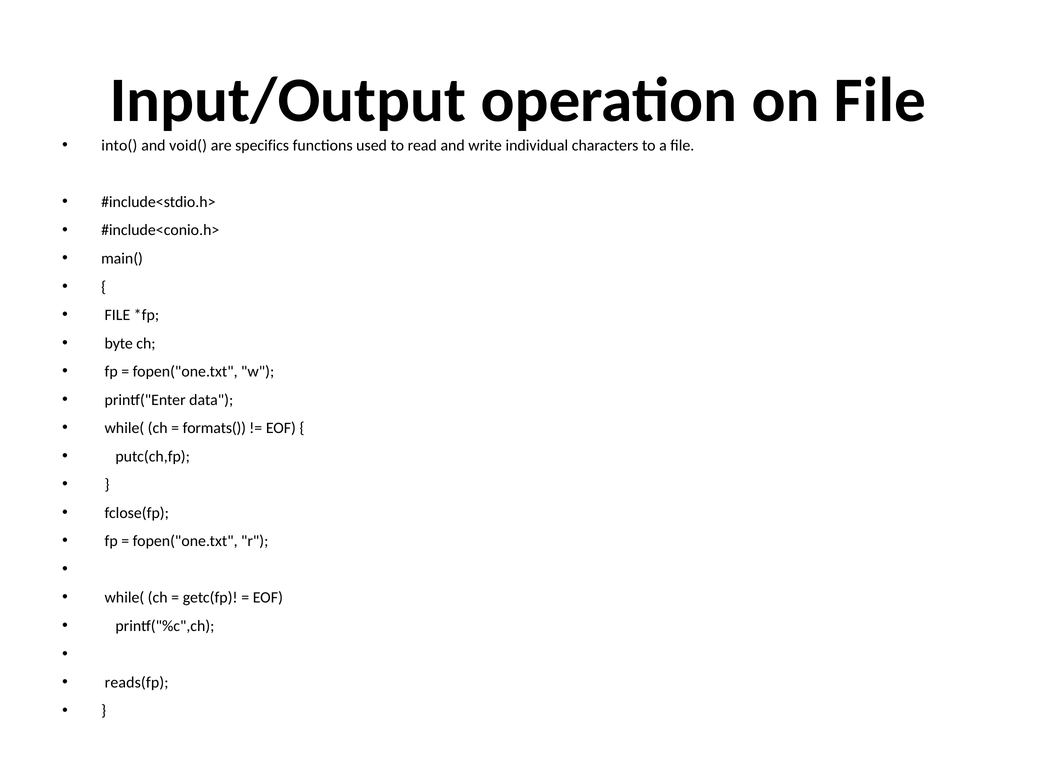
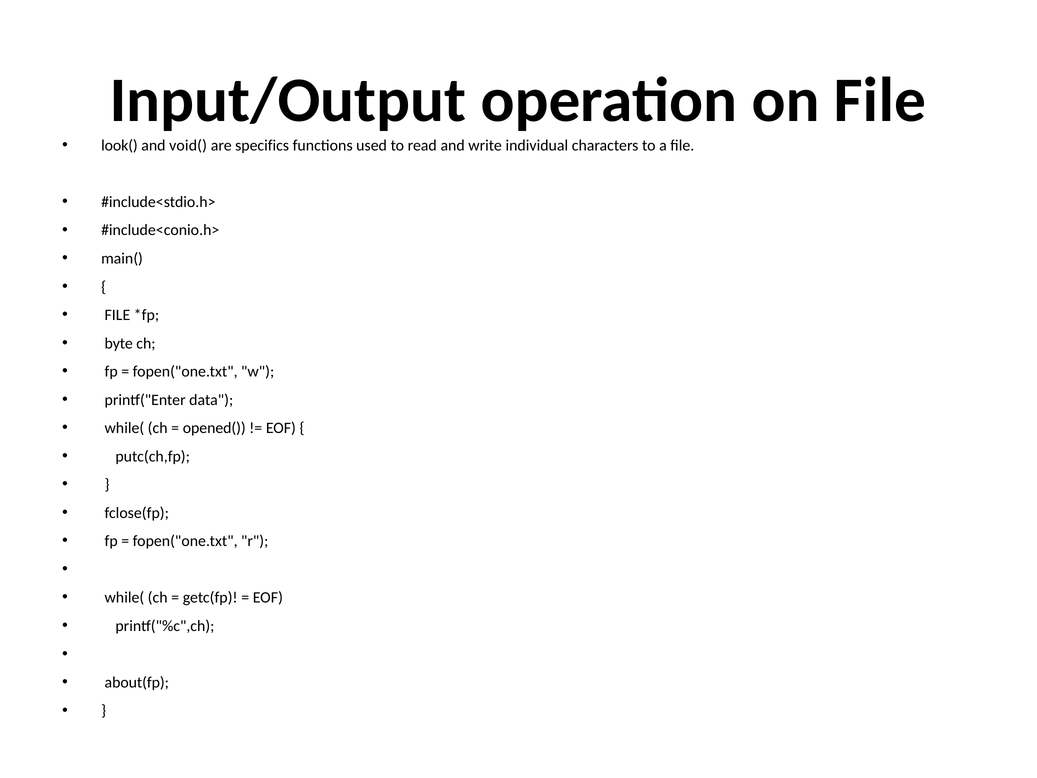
into(: into( -> look(
formats(: formats( -> opened(
reads(fp: reads(fp -> about(fp
